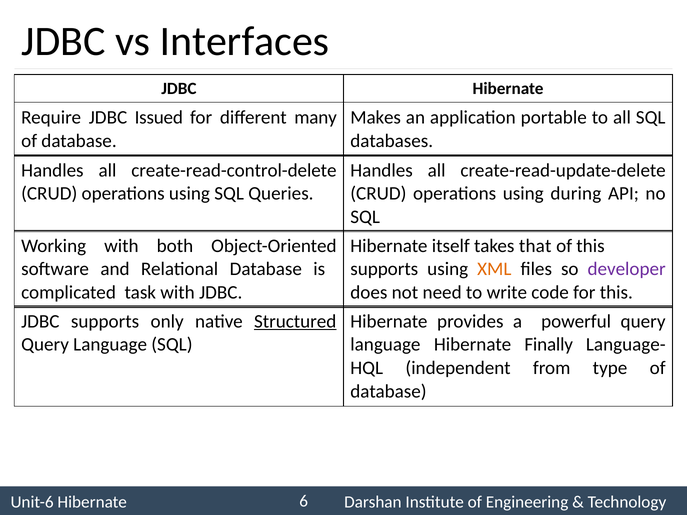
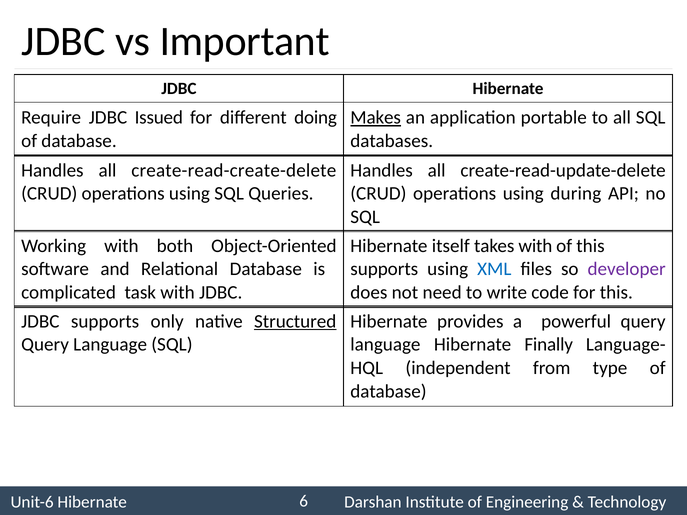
Interfaces: Interfaces -> Important
many: many -> doing
Makes underline: none -> present
create-read-control-delete: create-read-control-delete -> create-read-create-delete
takes that: that -> with
XML colour: orange -> blue
